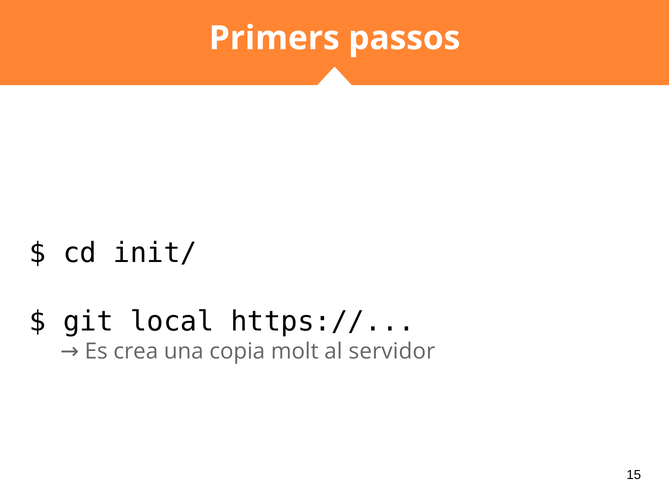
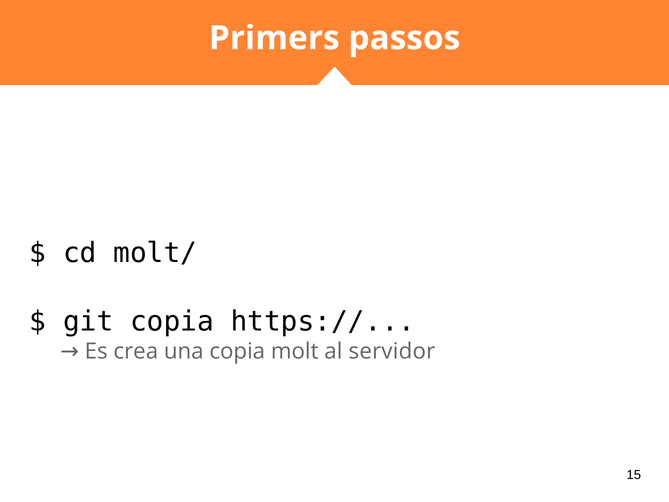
init/: init/ -> molt/
git local: local -> copia
